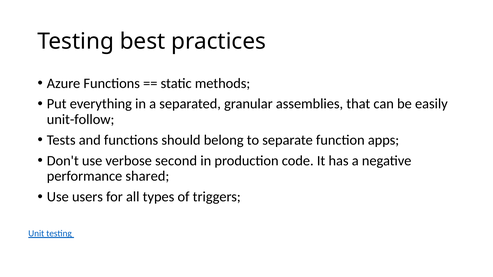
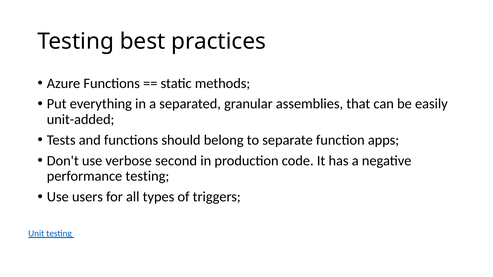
unit-follow: unit-follow -> unit-added
performance shared: shared -> testing
